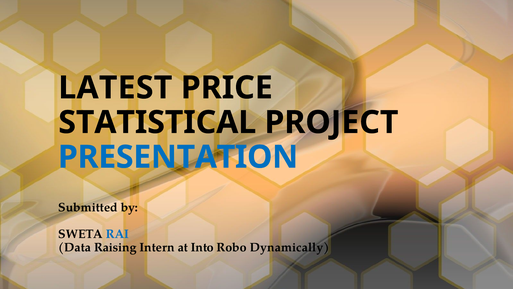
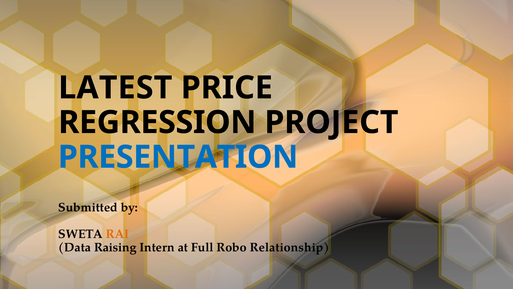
STATISTICAL: STATISTICAL -> REGRESSION
RAI colour: blue -> orange
Into: Into -> Full
Dynamically: Dynamically -> Relationship
